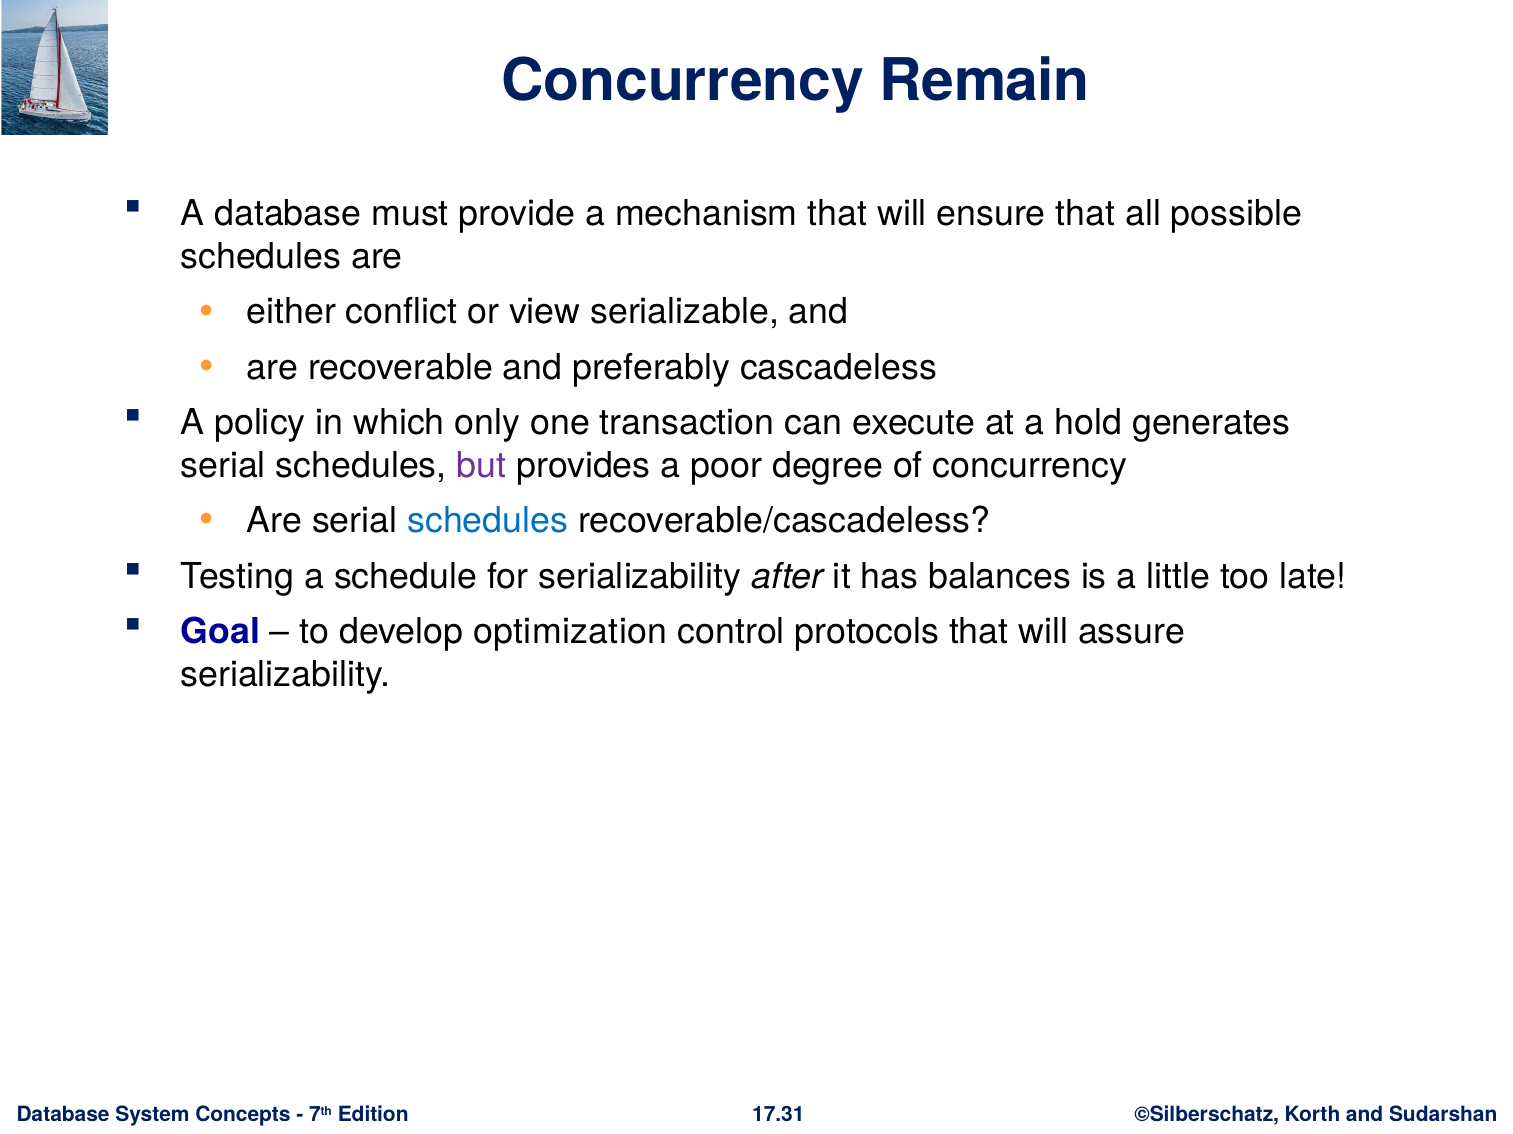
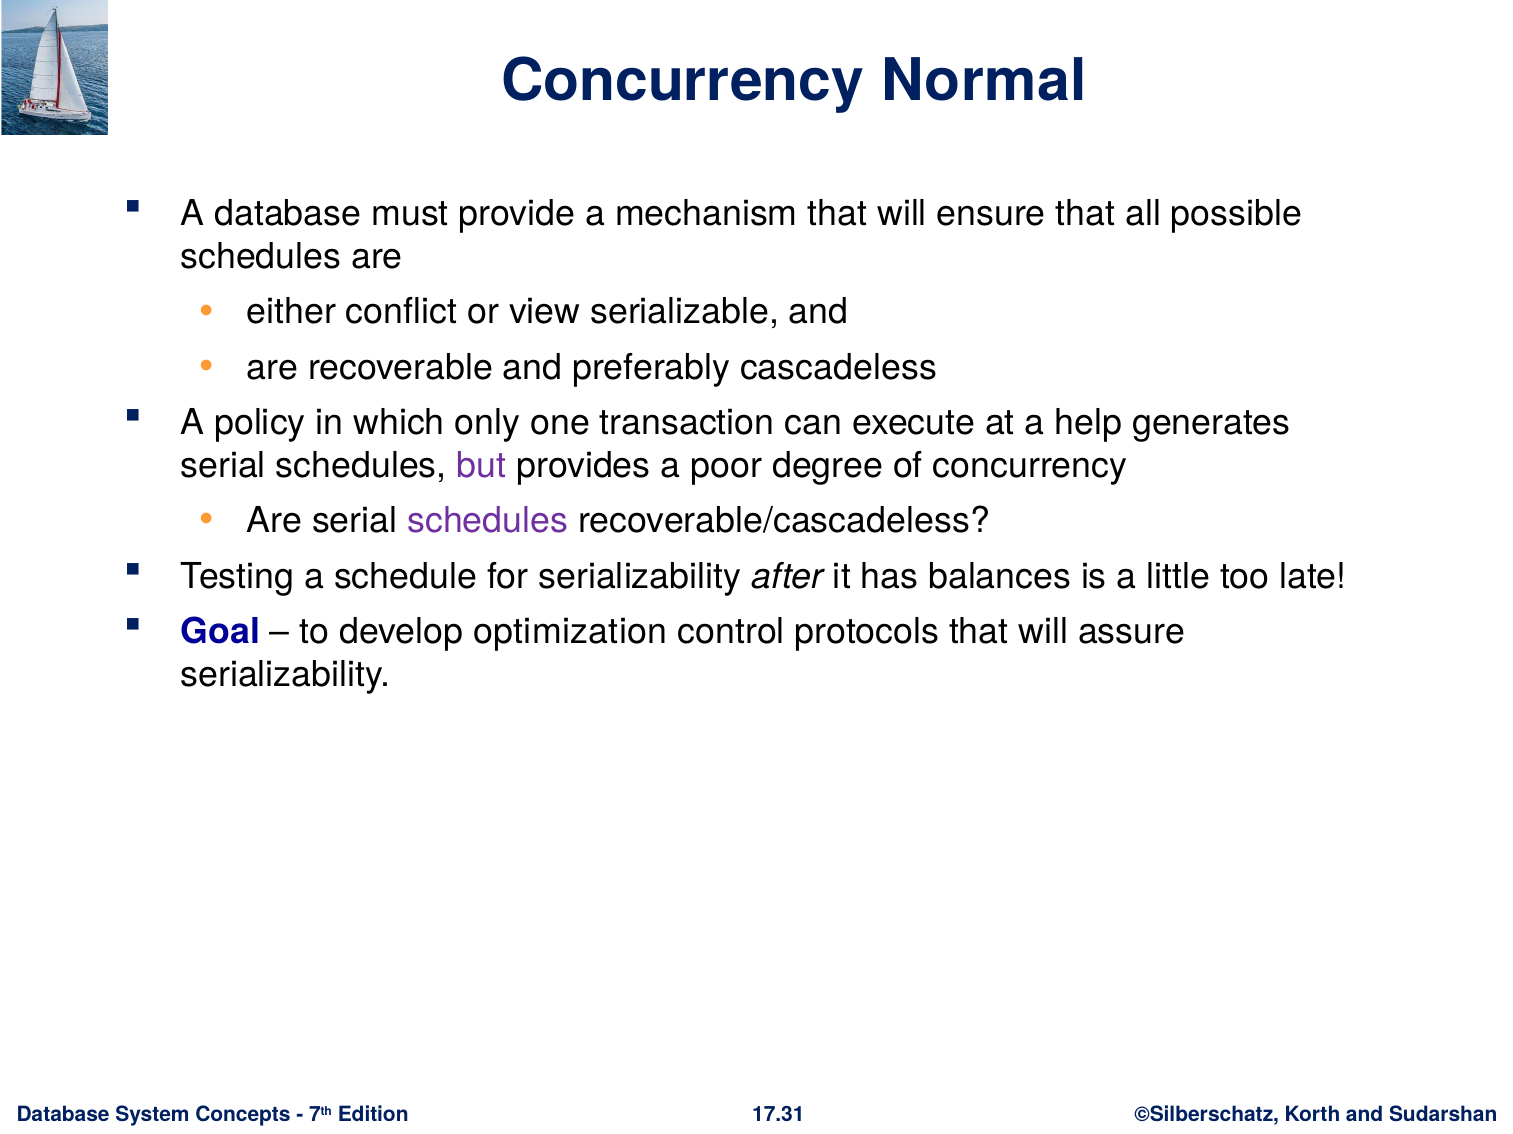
Remain: Remain -> Normal
hold: hold -> help
schedules at (488, 521) colour: blue -> purple
